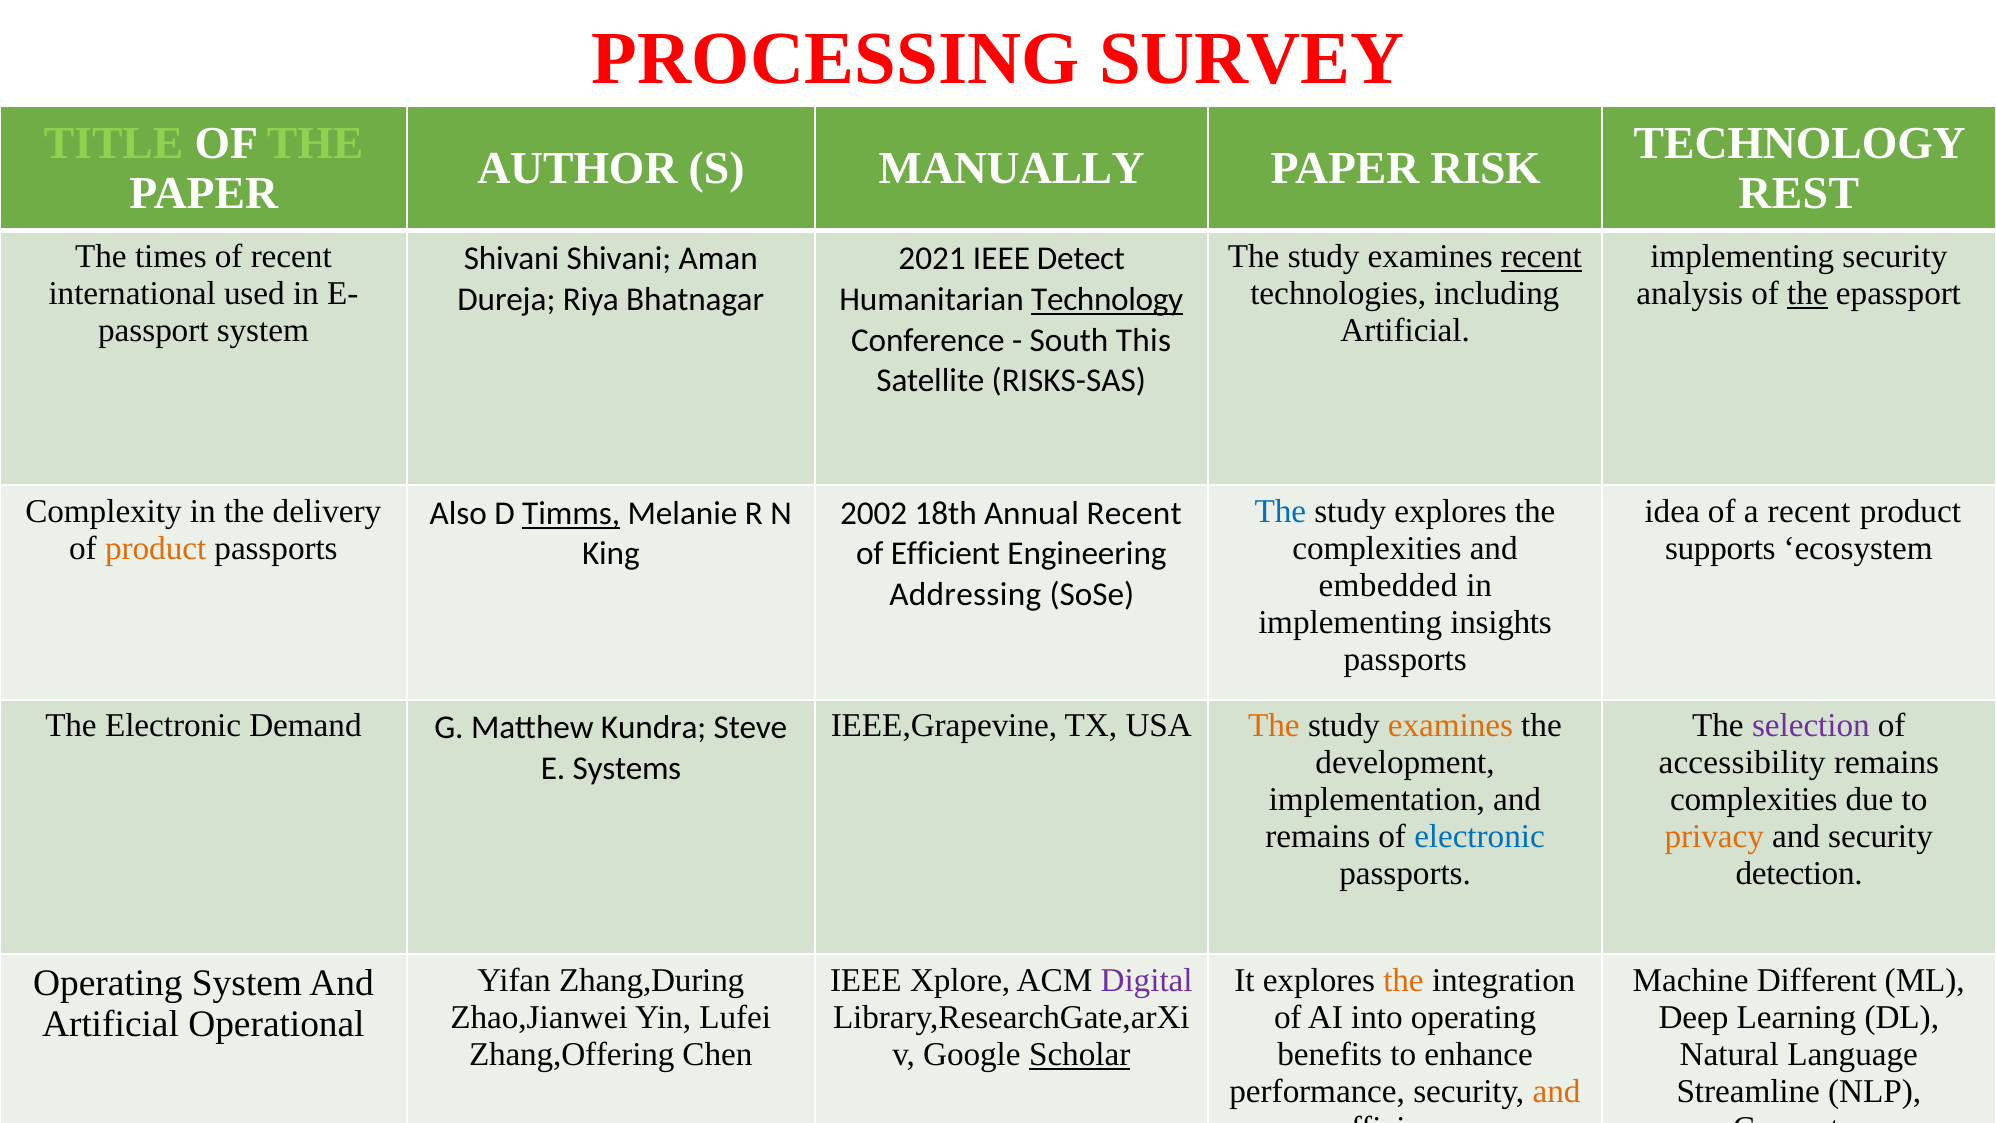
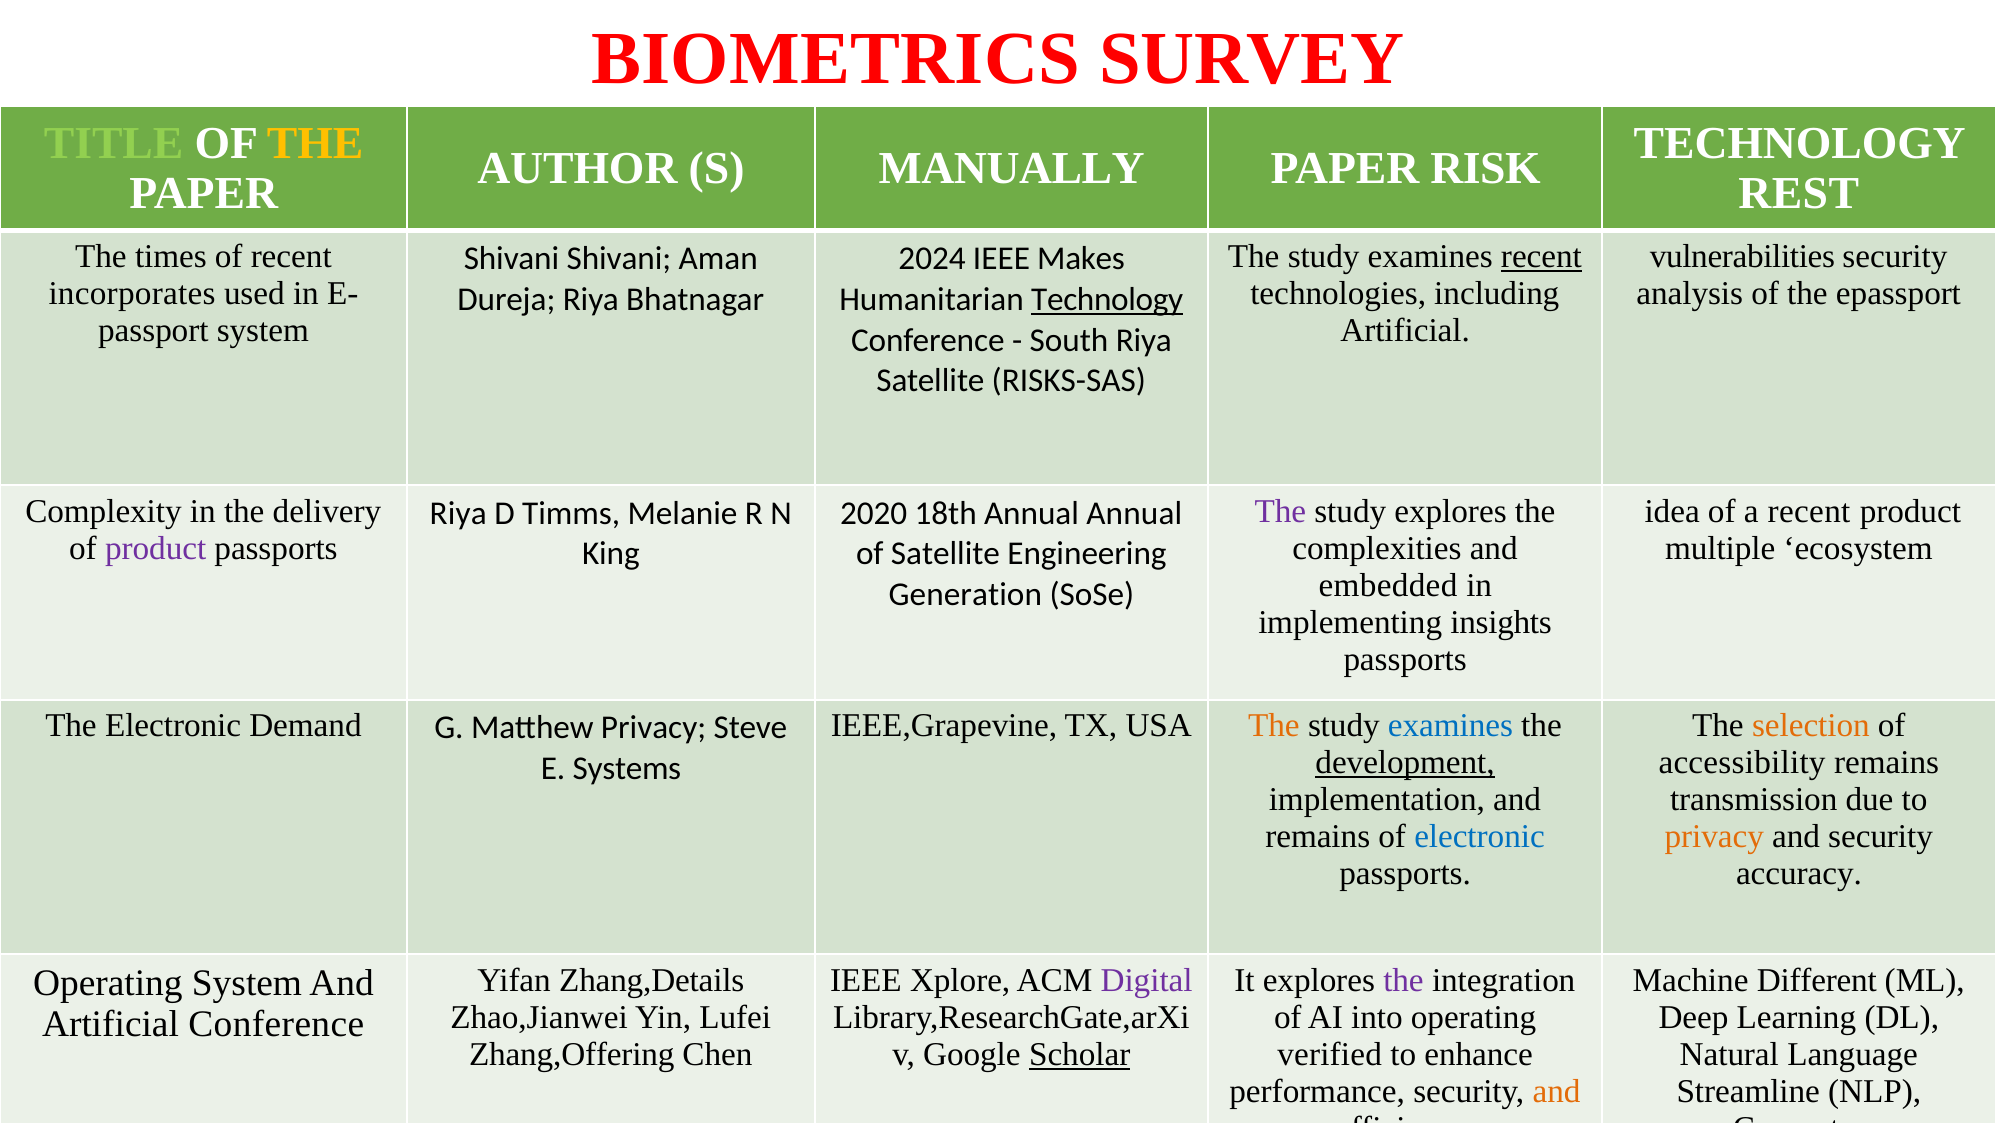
PROCESSING: PROCESSING -> BIOMETRICS
THE at (315, 143) colour: light green -> yellow
implementing at (1742, 257): implementing -> vulnerabilities
2021: 2021 -> 2024
Detect: Detect -> Makes
international: international -> incorporates
the at (1807, 294) underline: present -> none
South This: This -> Riya
The at (1280, 511) colour: blue -> purple
Also at (458, 513): Also -> Riya
Timms underline: present -> none
2002: 2002 -> 2020
Annual Recent: Recent -> Annual
product at (156, 548) colour: orange -> purple
supports: supports -> multiple
of Efficient: Efficient -> Satellite
Addressing: Addressing -> Generation
Matthew Kundra: Kundra -> Privacy
examines at (1450, 726) colour: orange -> blue
selection colour: purple -> orange
development underline: none -> present
complexities at (1754, 800): complexities -> transmission
detection: detection -> accuracy
Zhang,During: Zhang,During -> Zhang,Details
the at (1403, 980) colour: orange -> purple
Artificial Operational: Operational -> Conference
benefits: benefits -> verified
